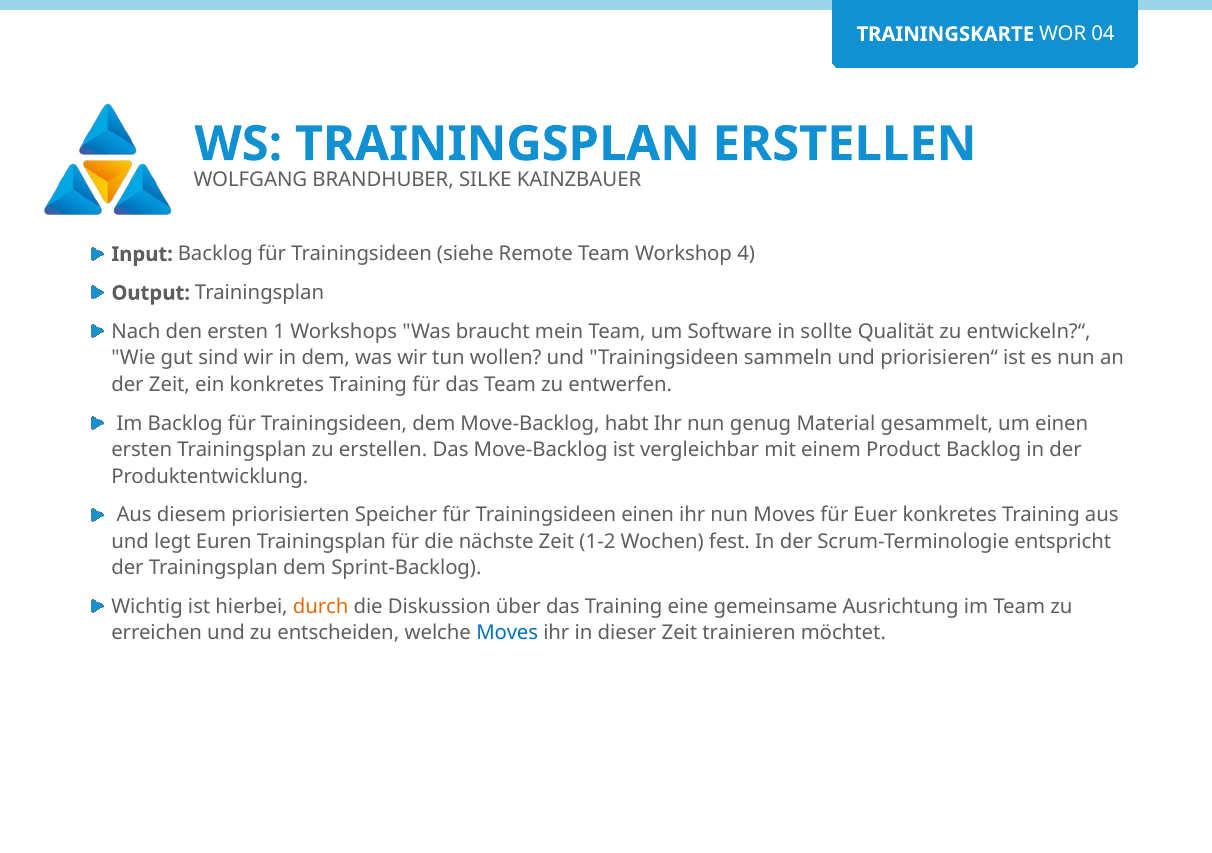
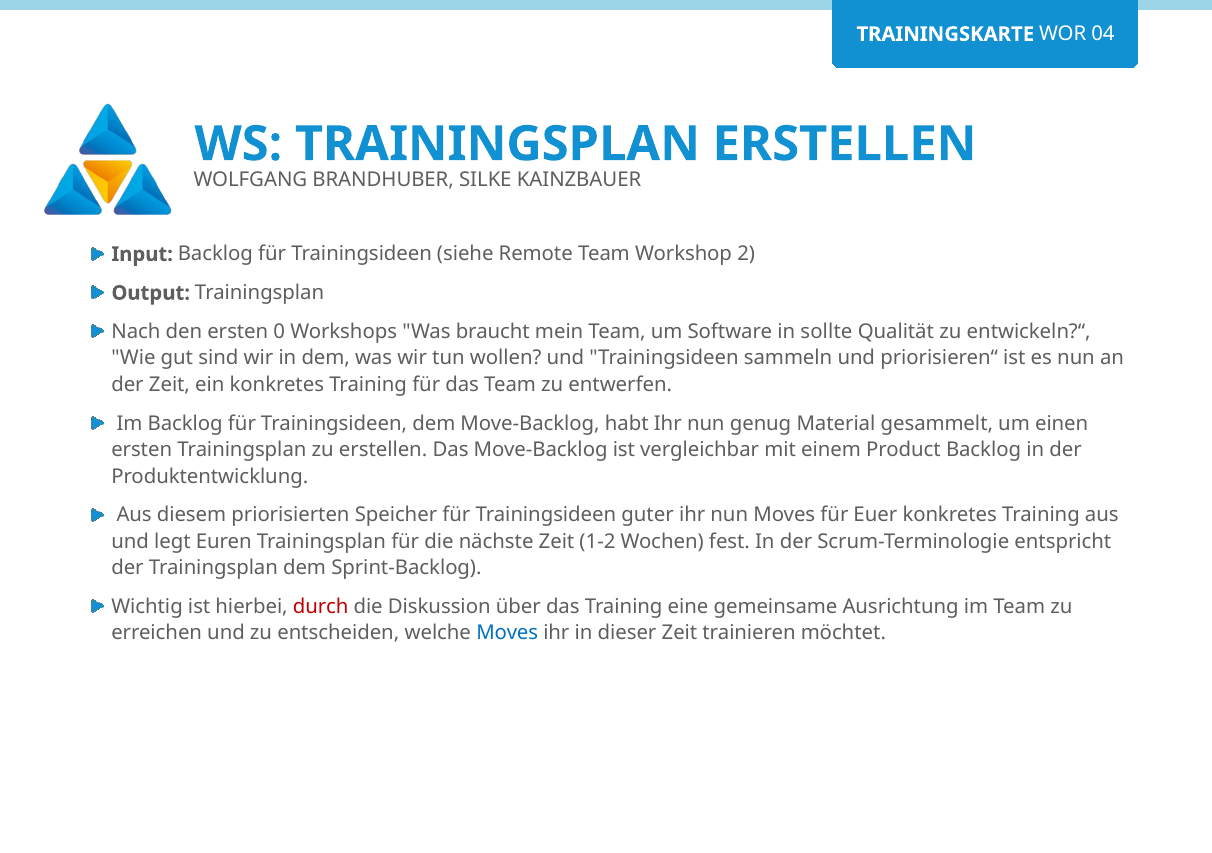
4: 4 -> 2
1: 1 -> 0
Trainingsideen einen: einen -> guter
durch colour: orange -> red
